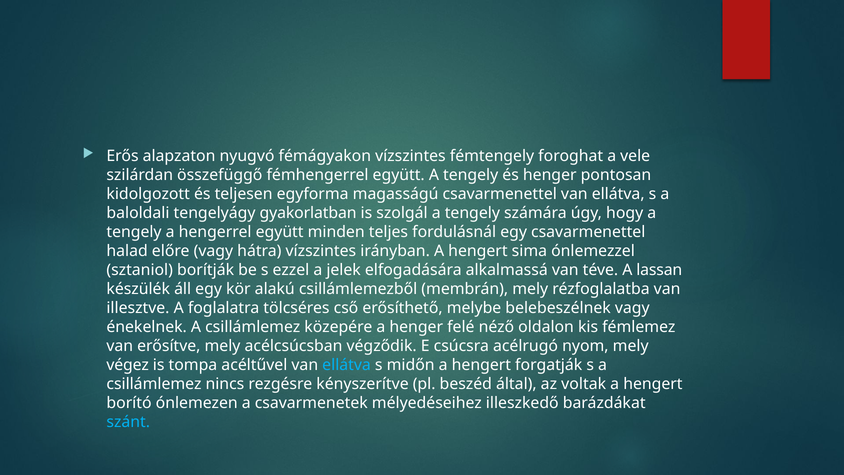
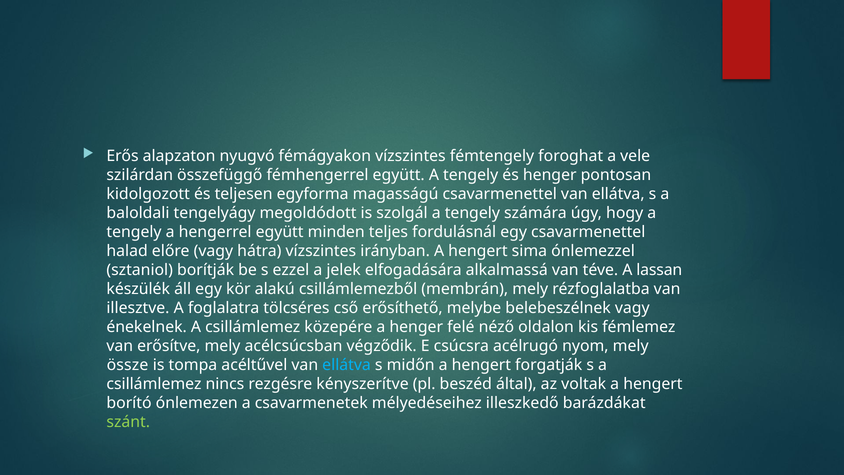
gyakorlatban: gyakorlatban -> megoldódott
végez: végez -> össze
szánt colour: light blue -> light green
